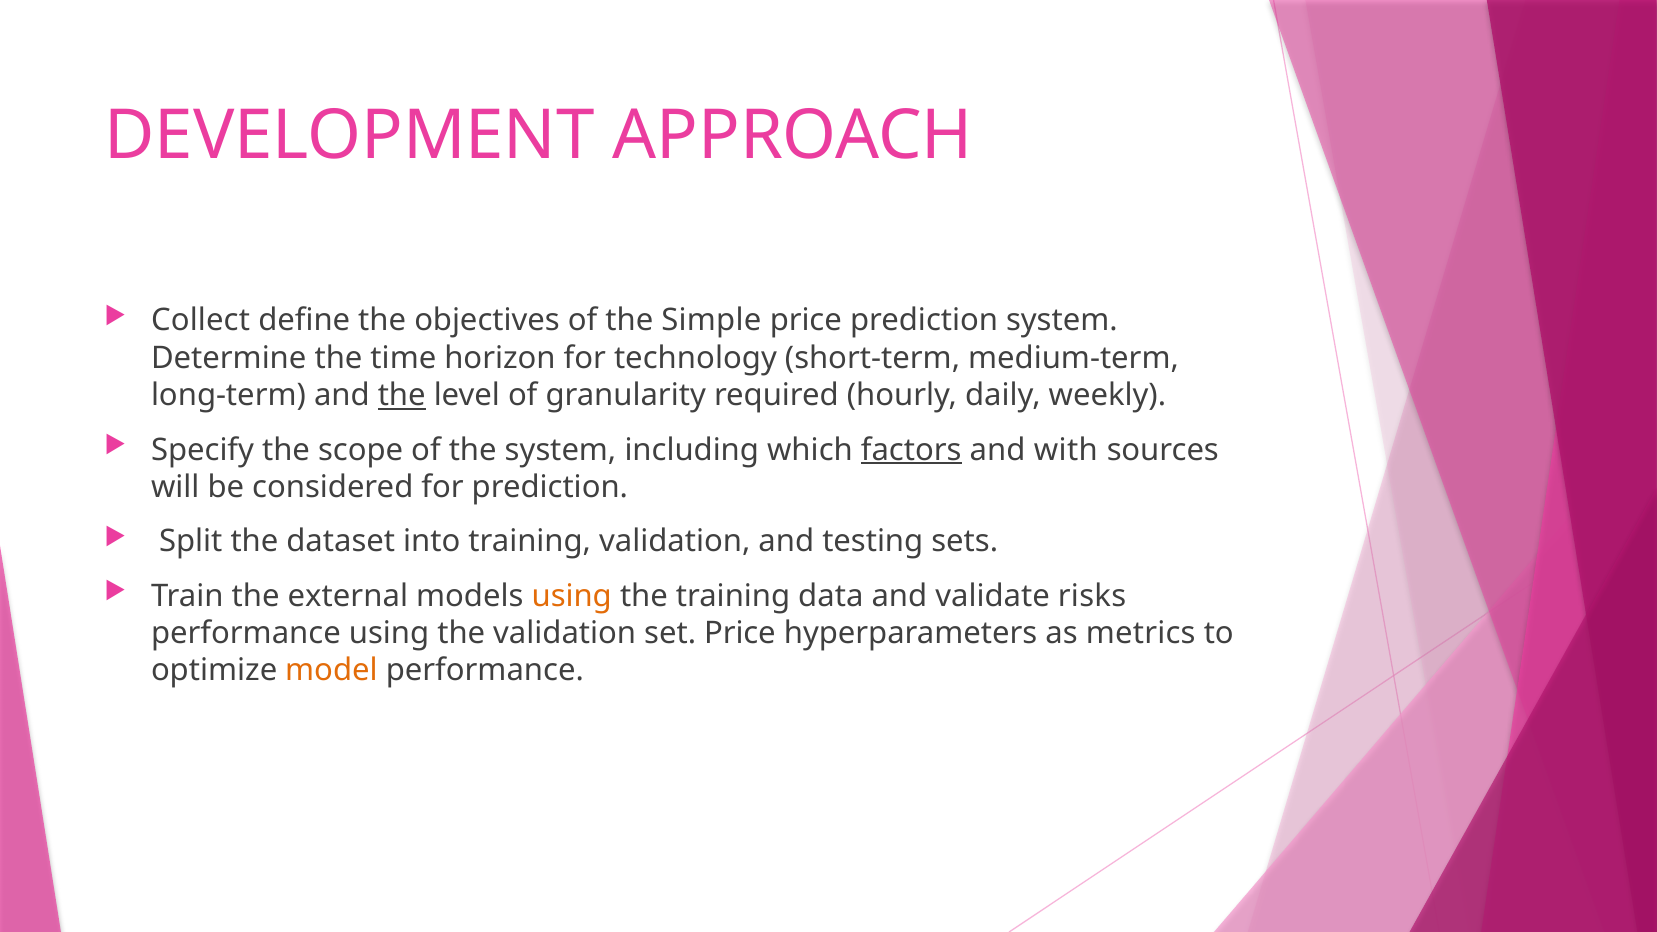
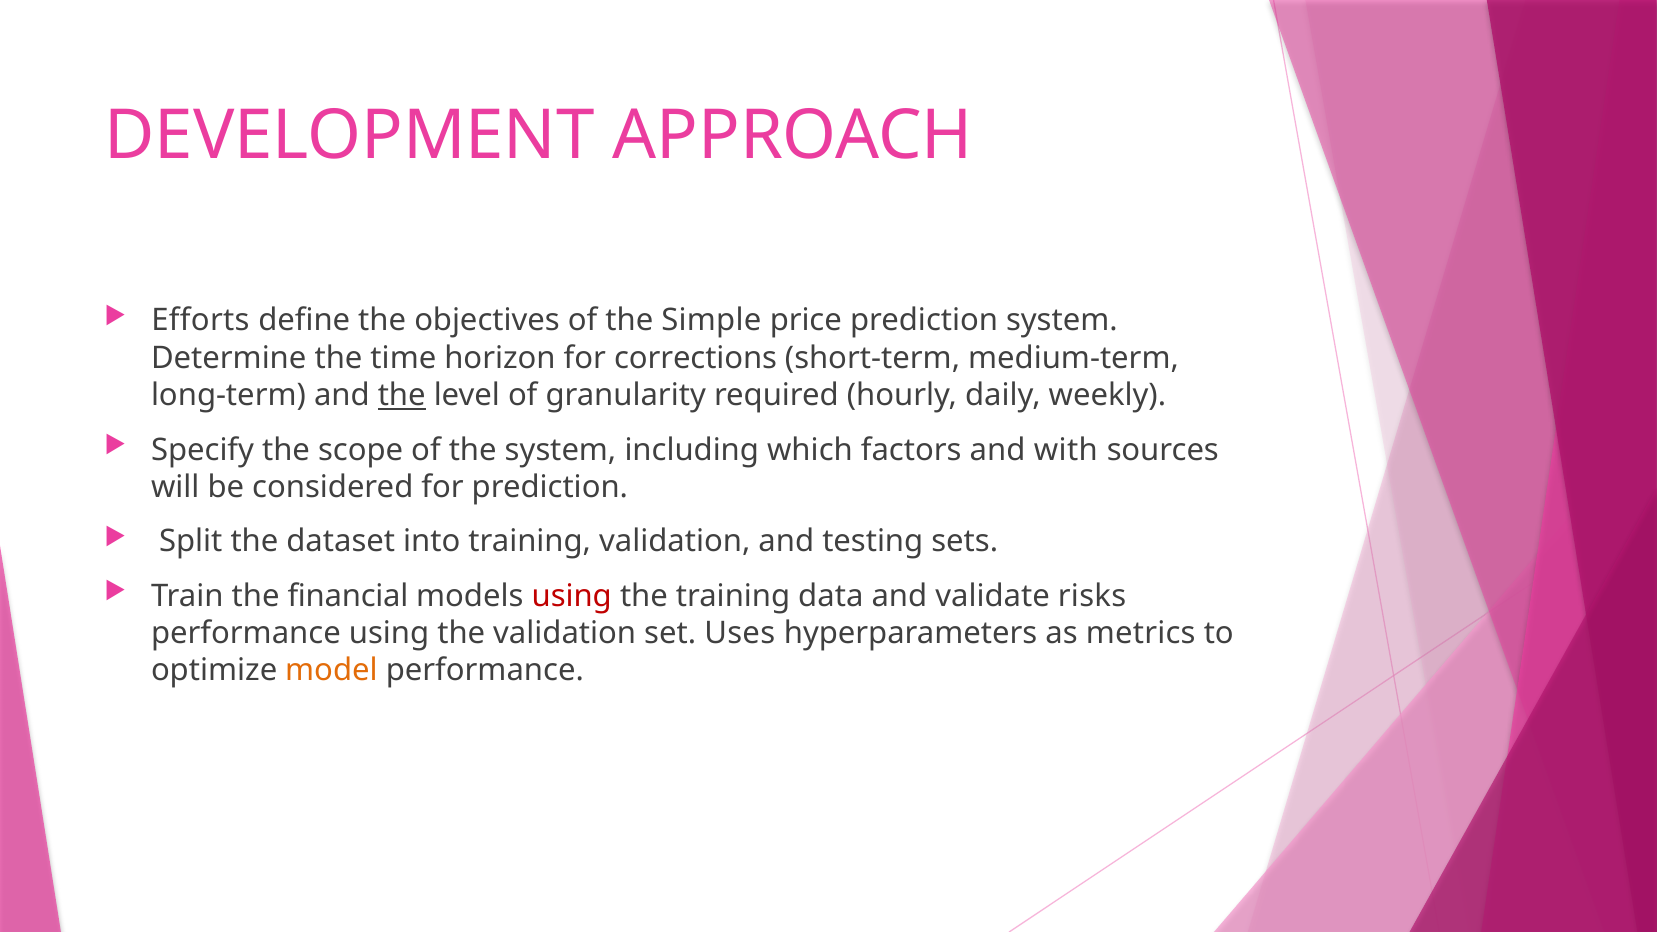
Collect: Collect -> Efforts
technology: technology -> corrections
factors underline: present -> none
external: external -> financial
using at (572, 596) colour: orange -> red
set Price: Price -> Uses
